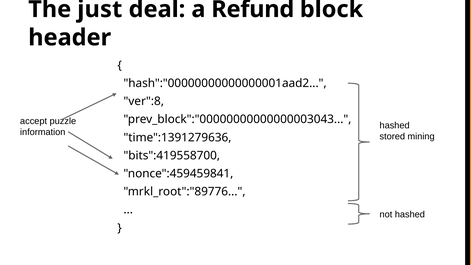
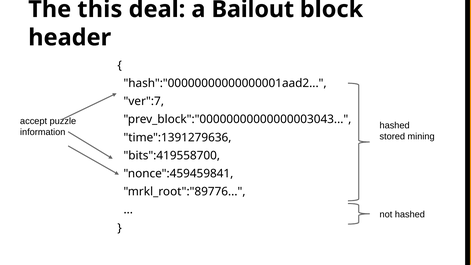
just: just -> this
Refund: Refund -> Bailout
ver":8: ver":8 -> ver":7
